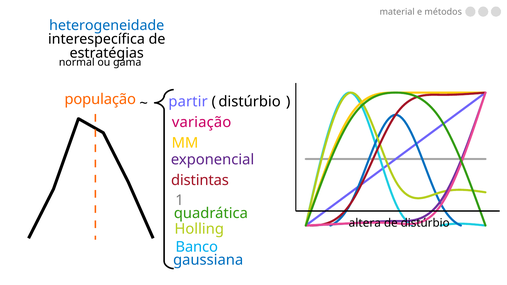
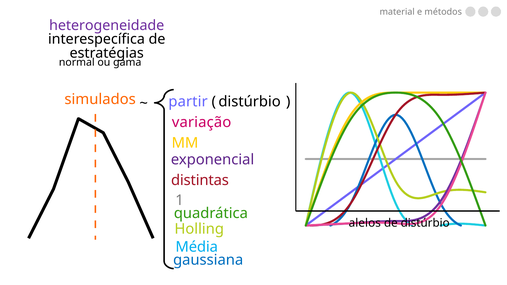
heterogeneidade colour: blue -> purple
população: população -> simulados
altera: altera -> alelos
Banco: Banco -> Média
